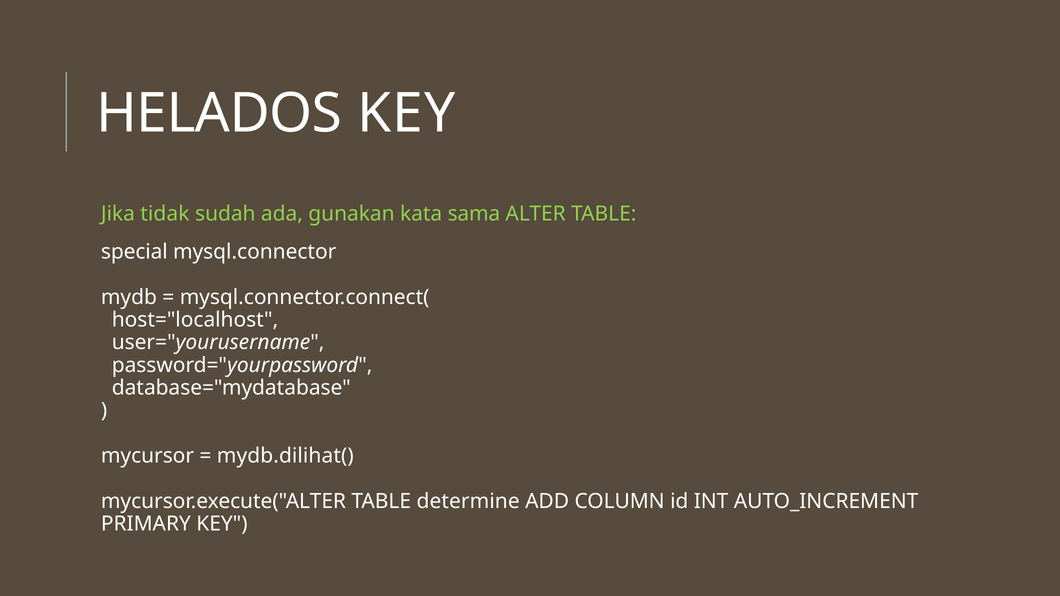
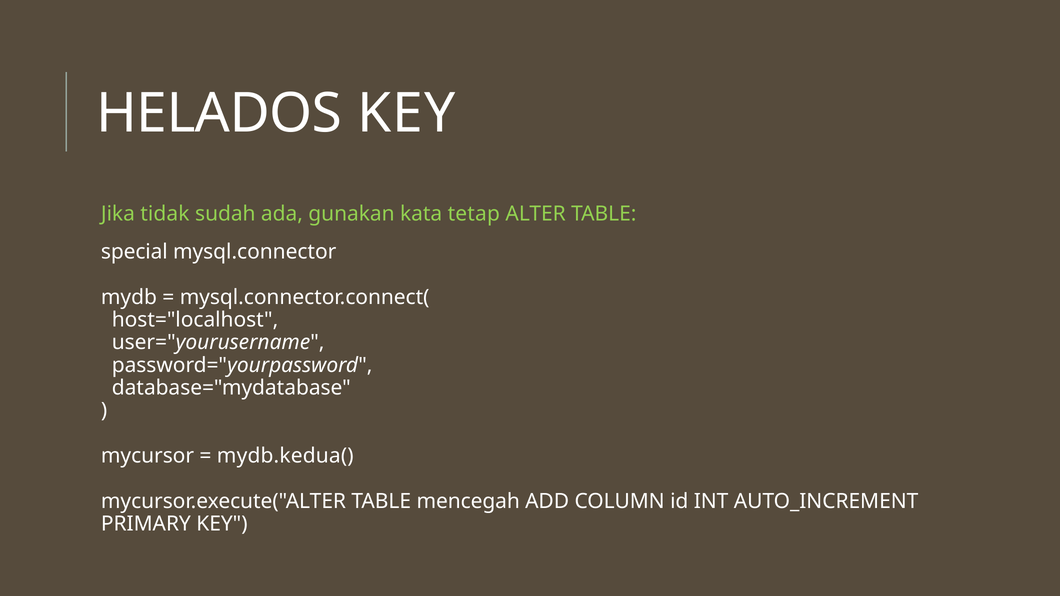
sama: sama -> tetap
mydb.dilihat(: mydb.dilihat( -> mydb.kedua(
determine: determine -> mencegah
